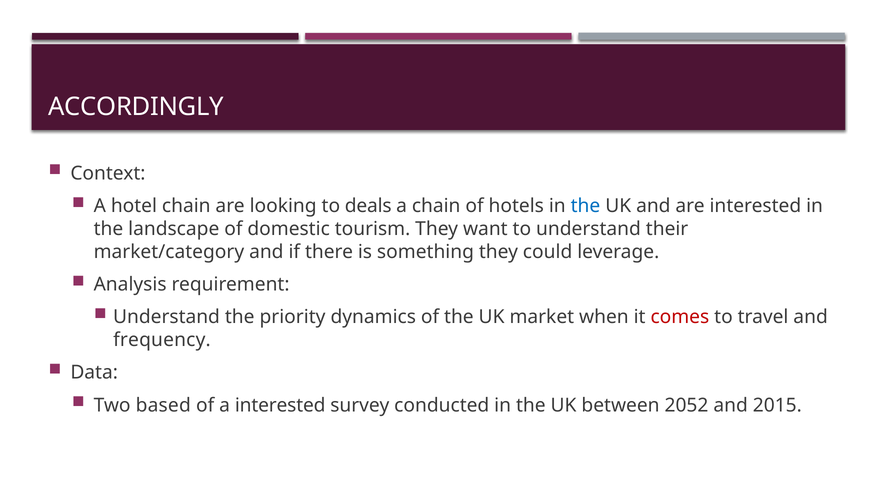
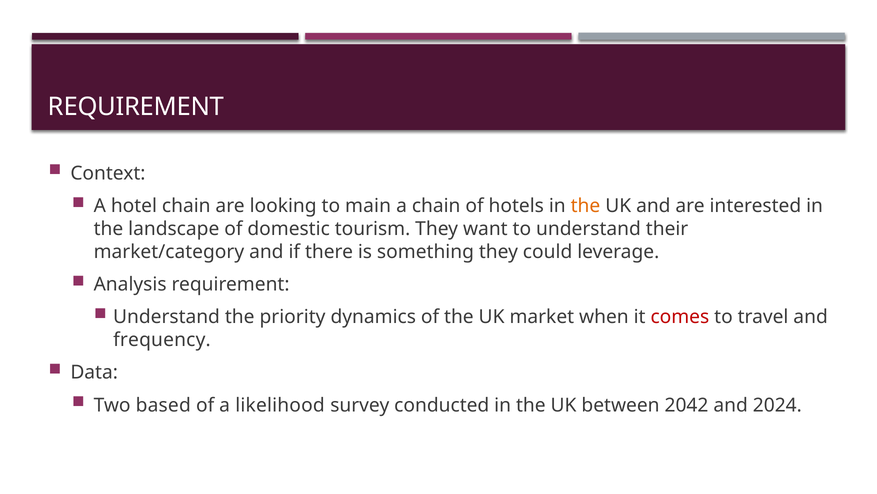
ACCORDINGLY at (136, 107): ACCORDINGLY -> REQUIREMENT
deals: deals -> main
the at (585, 205) colour: blue -> orange
a interested: interested -> likelihood
2052: 2052 -> 2042
2015: 2015 -> 2024
